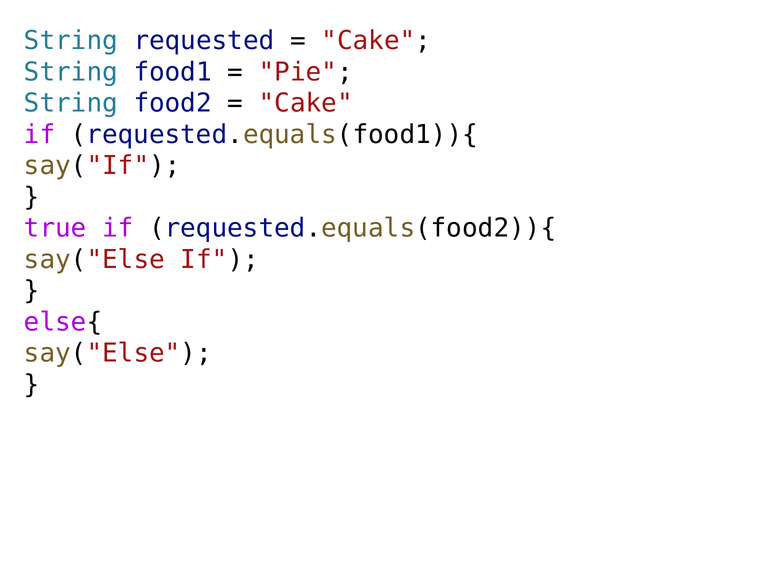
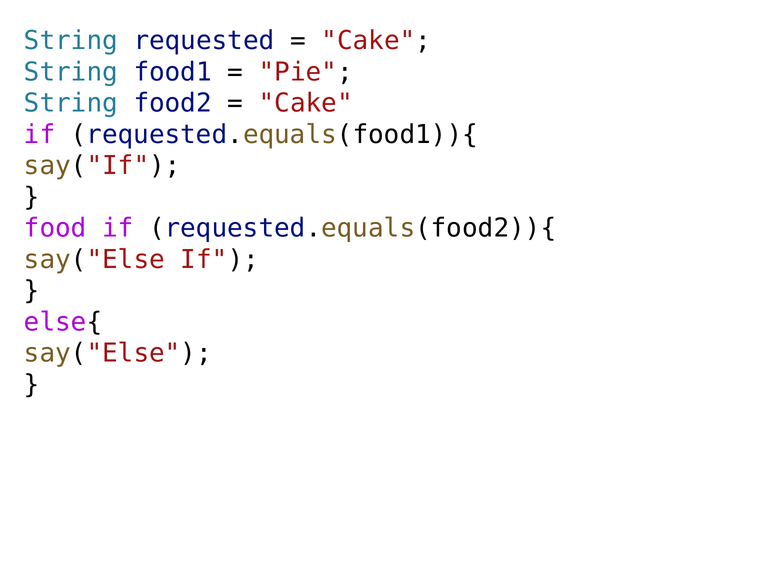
true: true -> food
